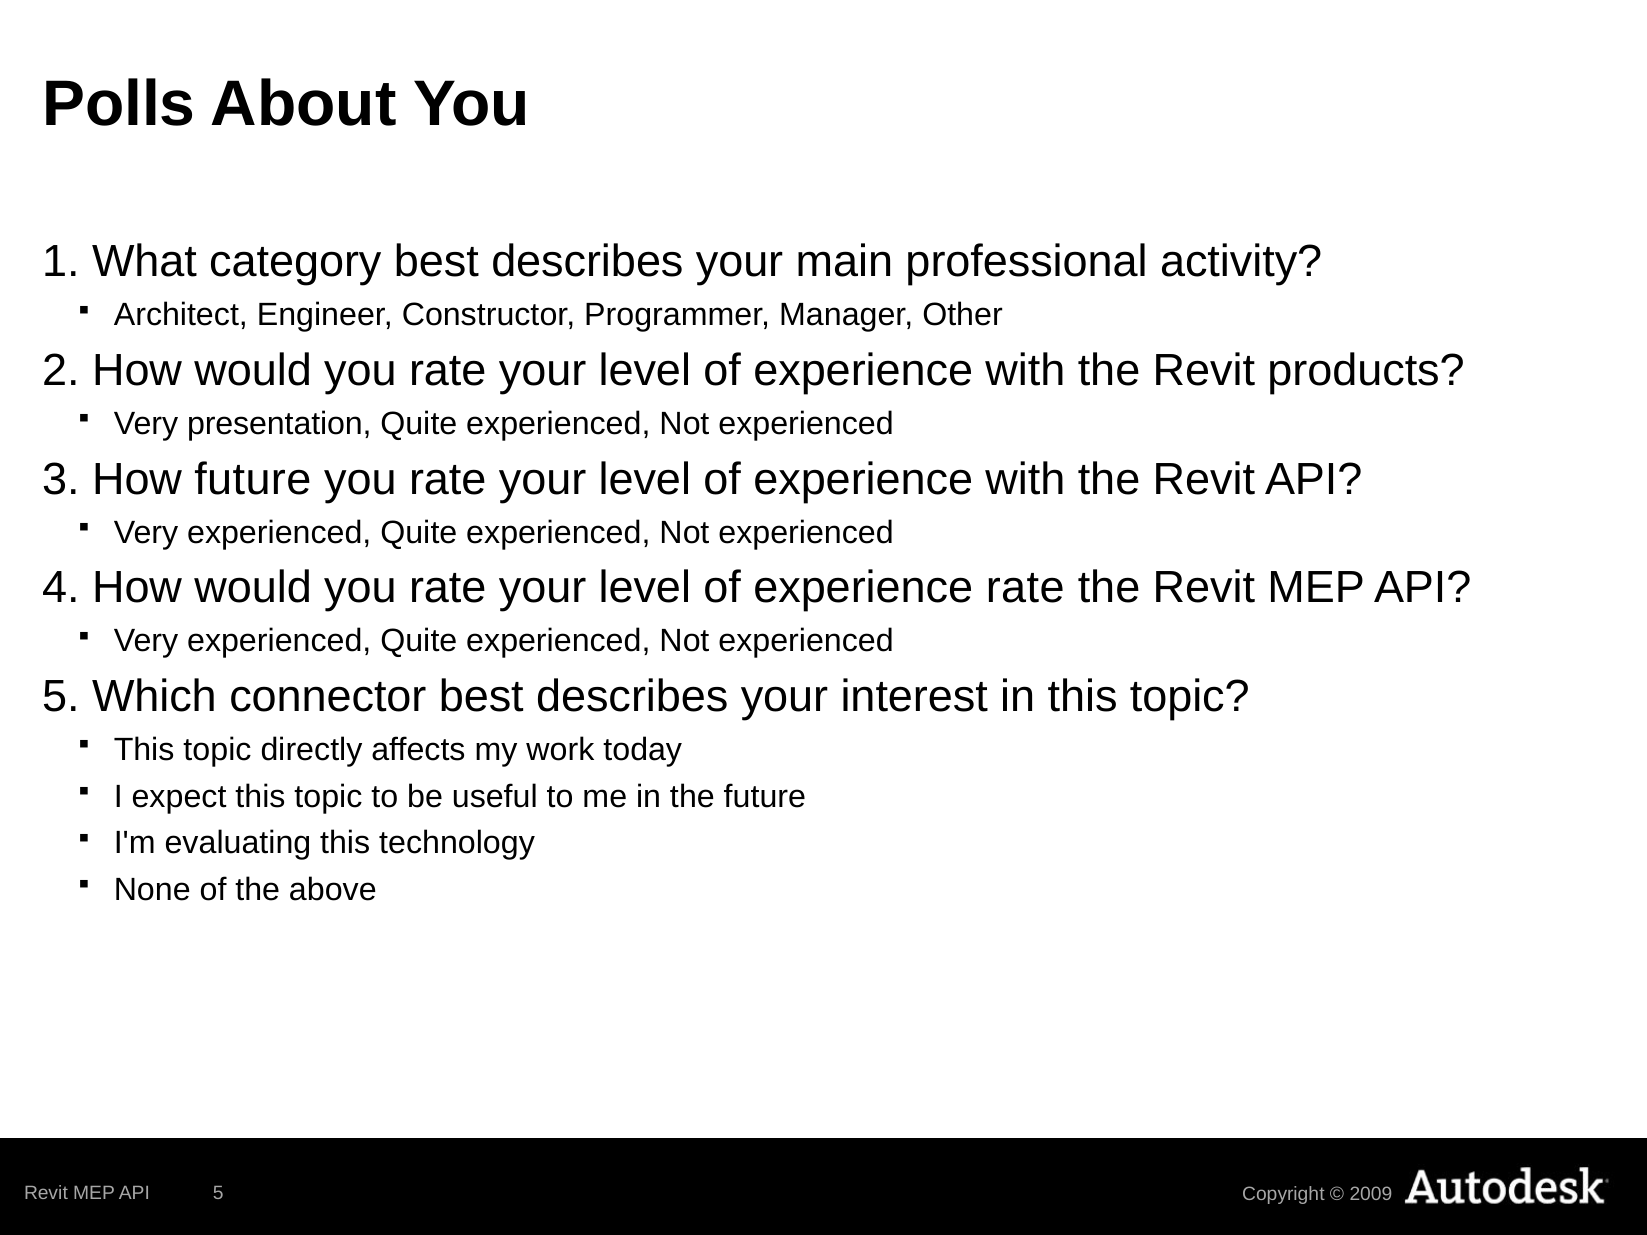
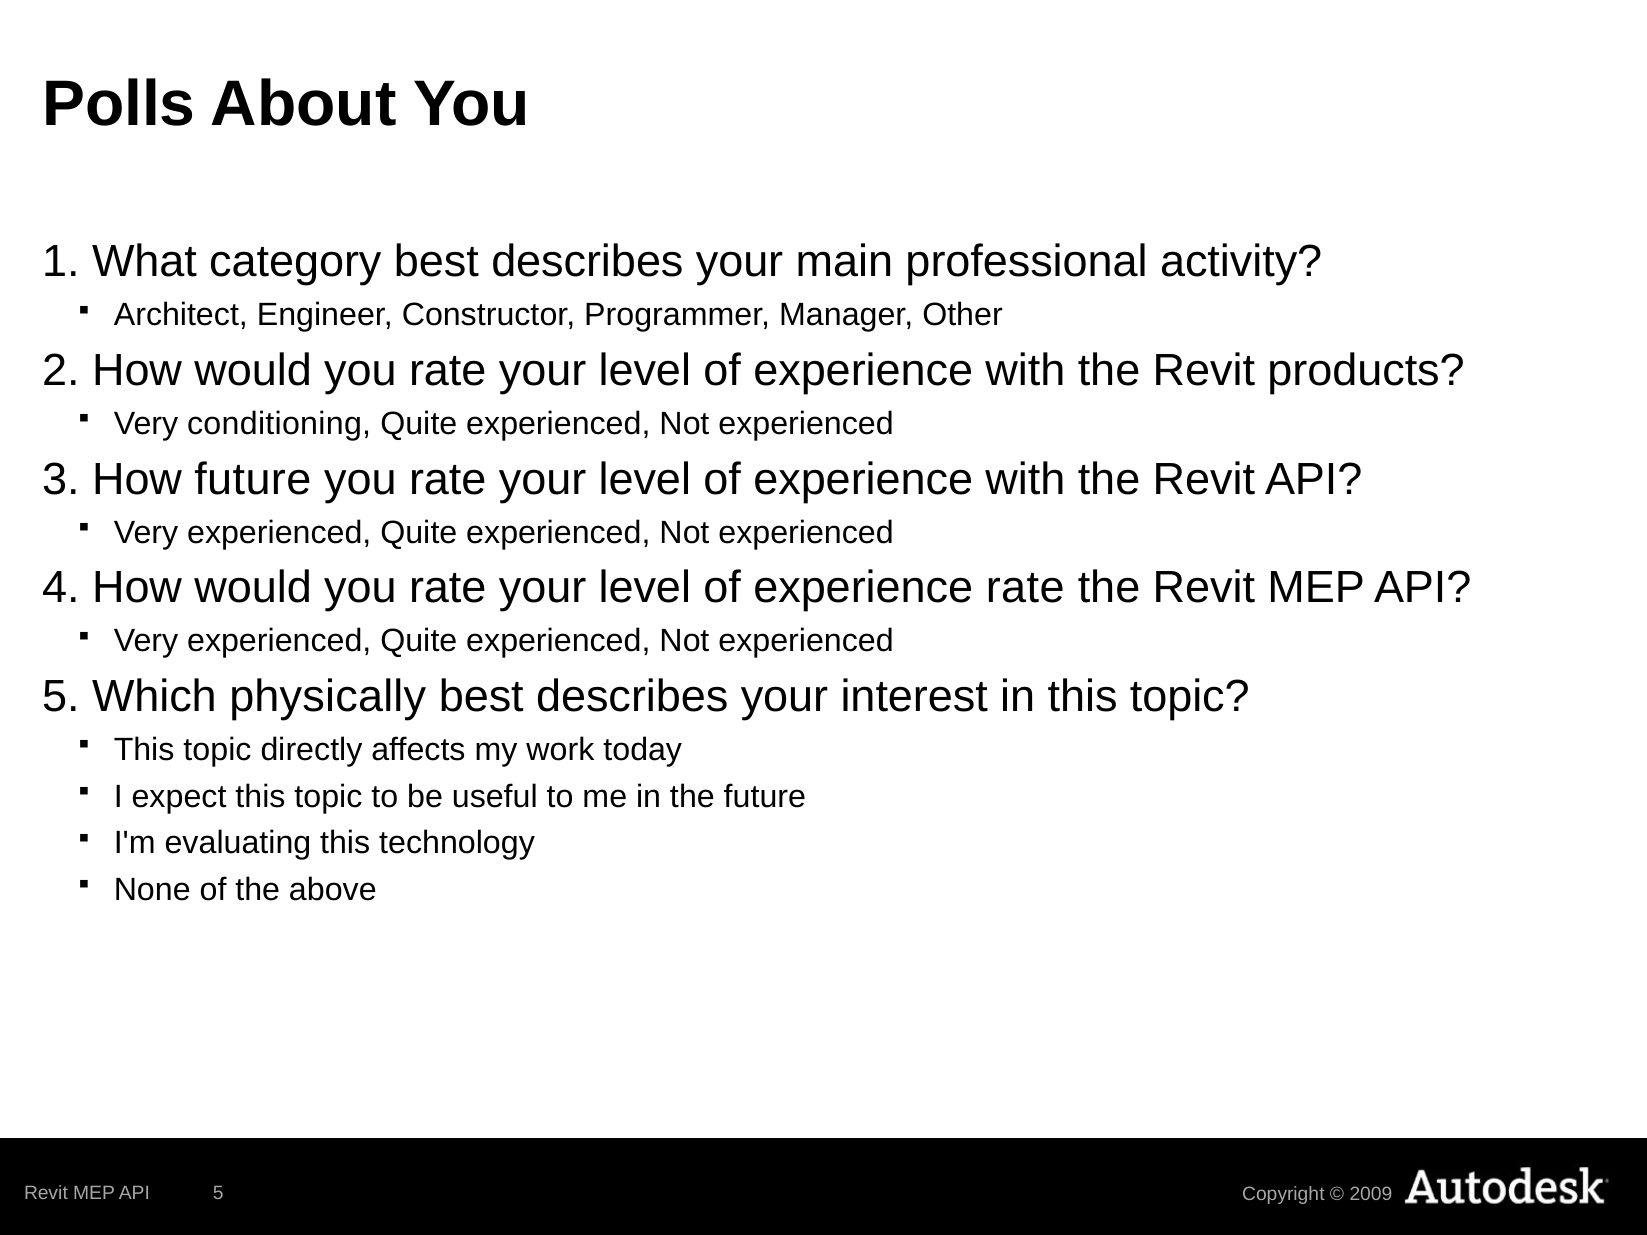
presentation: presentation -> conditioning
connector: connector -> physically
